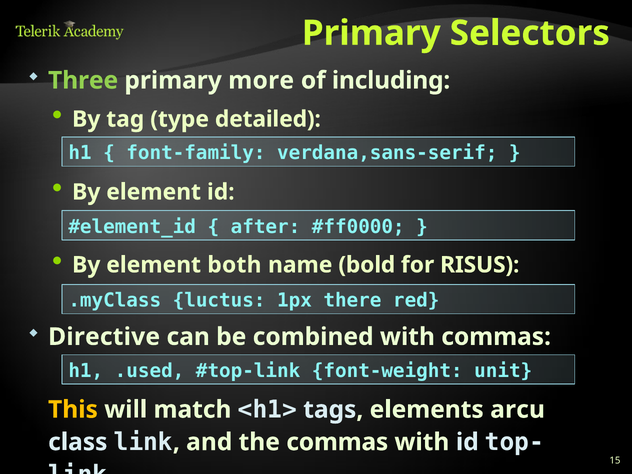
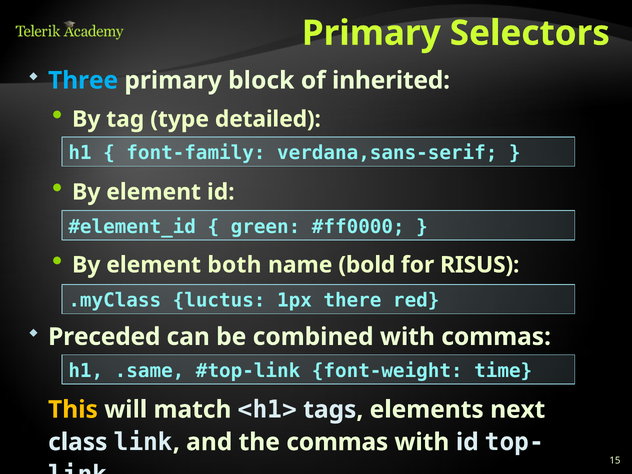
Three colour: light green -> light blue
more: more -> block
including: including -> inherited
after: after -> green
Directive: Directive -> Preceded
.used: .used -> .same
unit: unit -> time
arcu: arcu -> next
